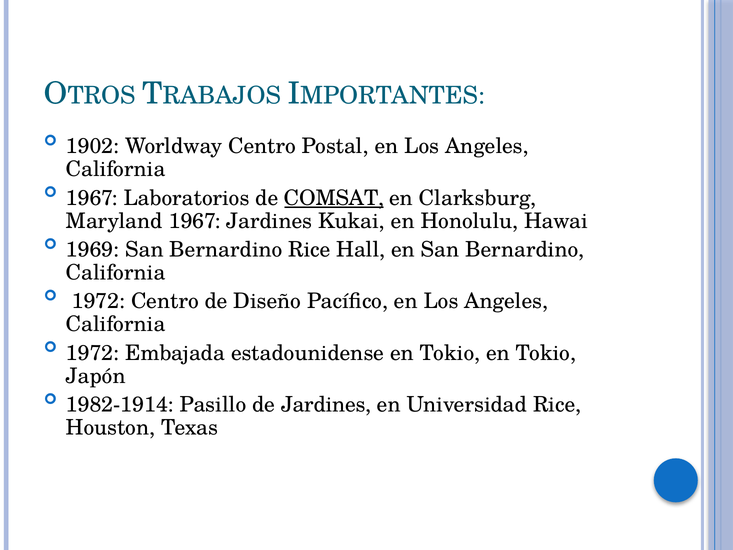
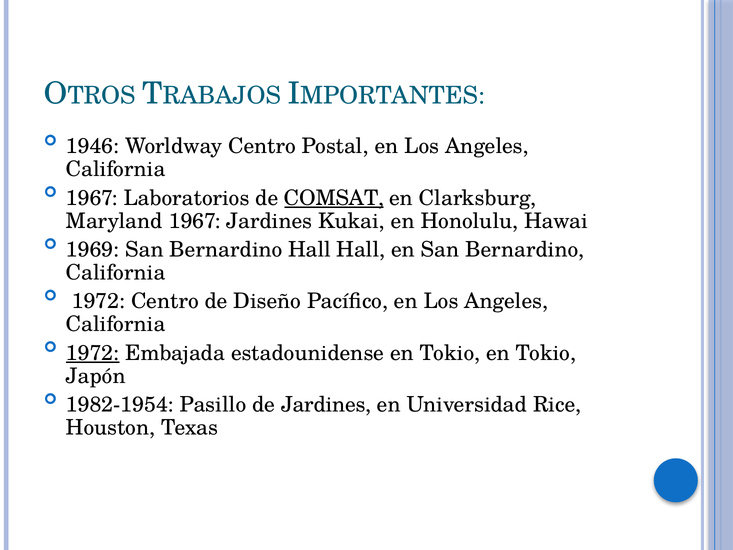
1902: 1902 -> 1946
Bernardino Rice: Rice -> Hall
1972 at (93, 353) underline: none -> present
1982-1914: 1982-1914 -> 1982-1954
